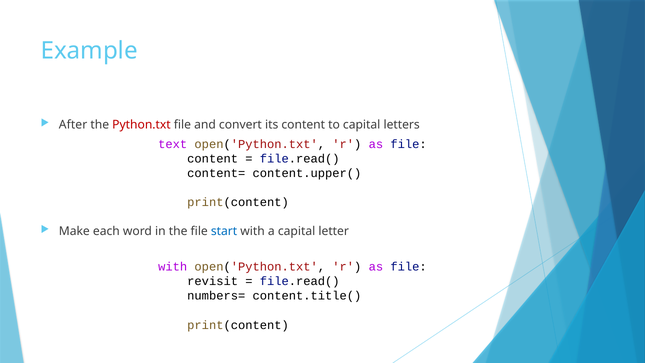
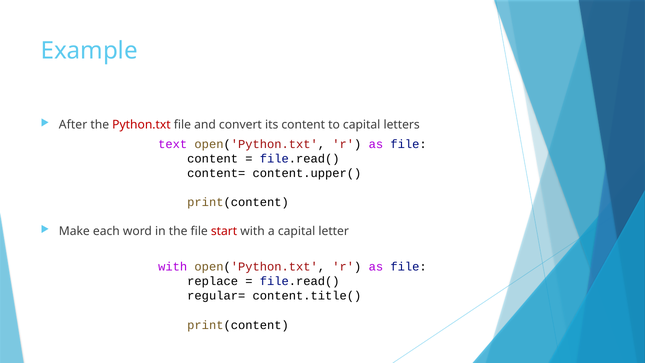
start colour: blue -> red
revisit: revisit -> replace
numbers=: numbers= -> regular=
